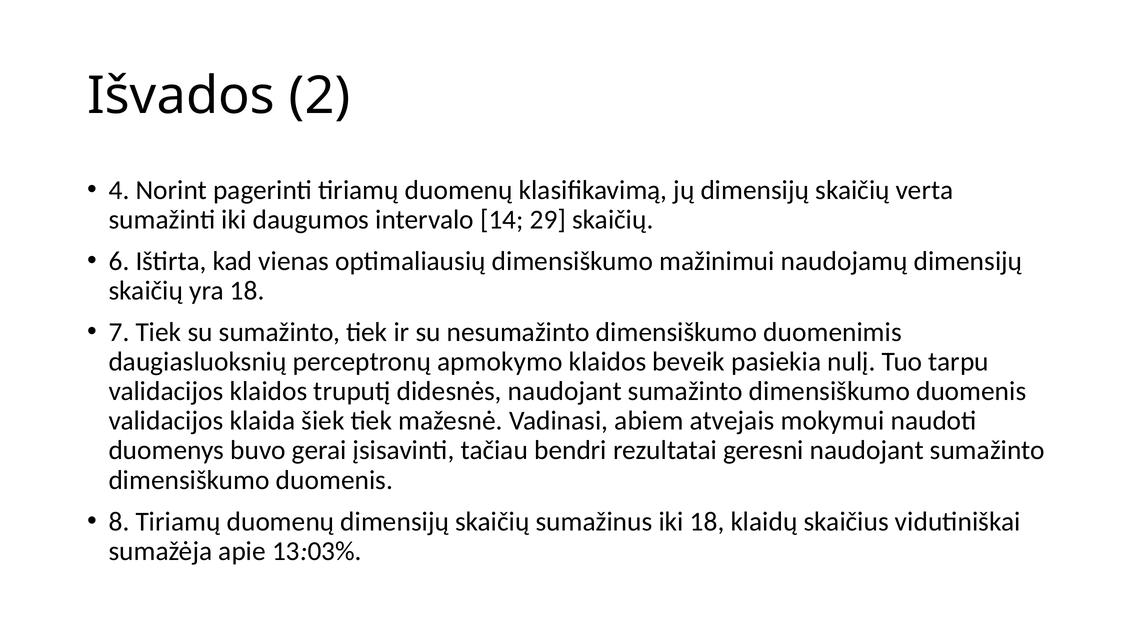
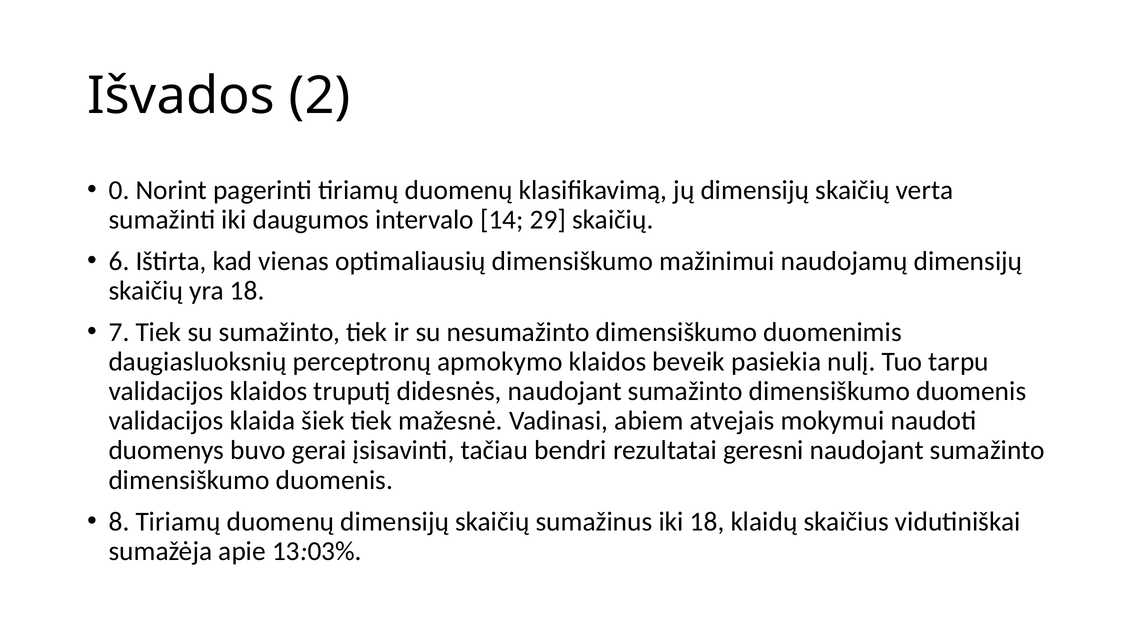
4: 4 -> 0
